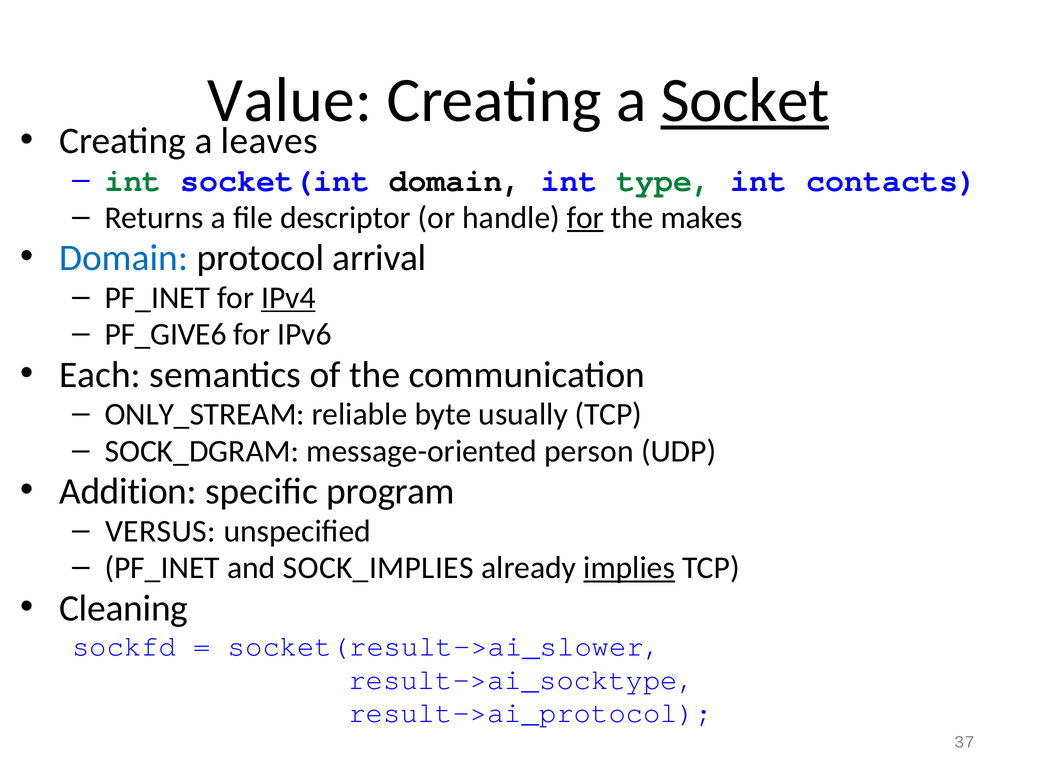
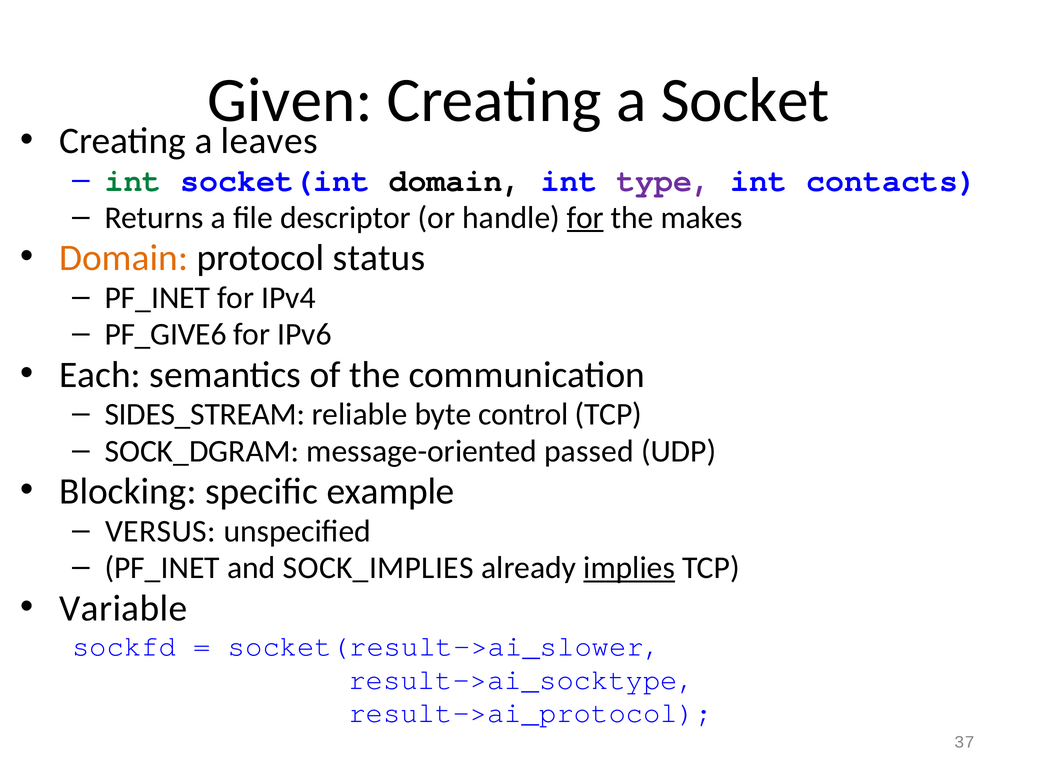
Value: Value -> Given
Socket underline: present -> none
type colour: green -> purple
Domain at (124, 258) colour: blue -> orange
arrival: arrival -> status
IPv4 underline: present -> none
ONLY_STREAM: ONLY_STREAM -> SIDES_STREAM
usually: usually -> control
person: person -> passed
Addition: Addition -> Blocking
program: program -> example
Cleaning: Cleaning -> Variable
